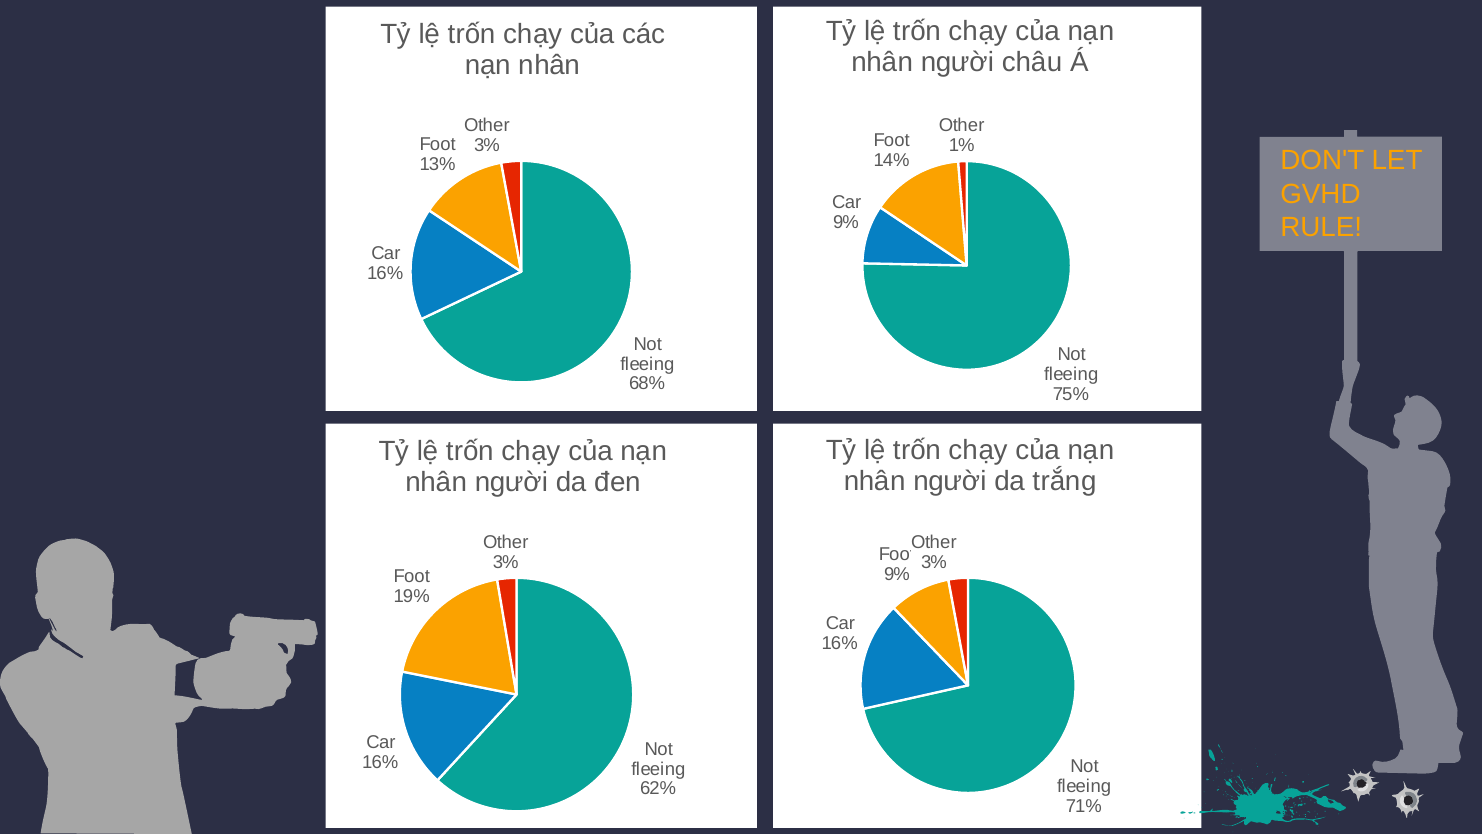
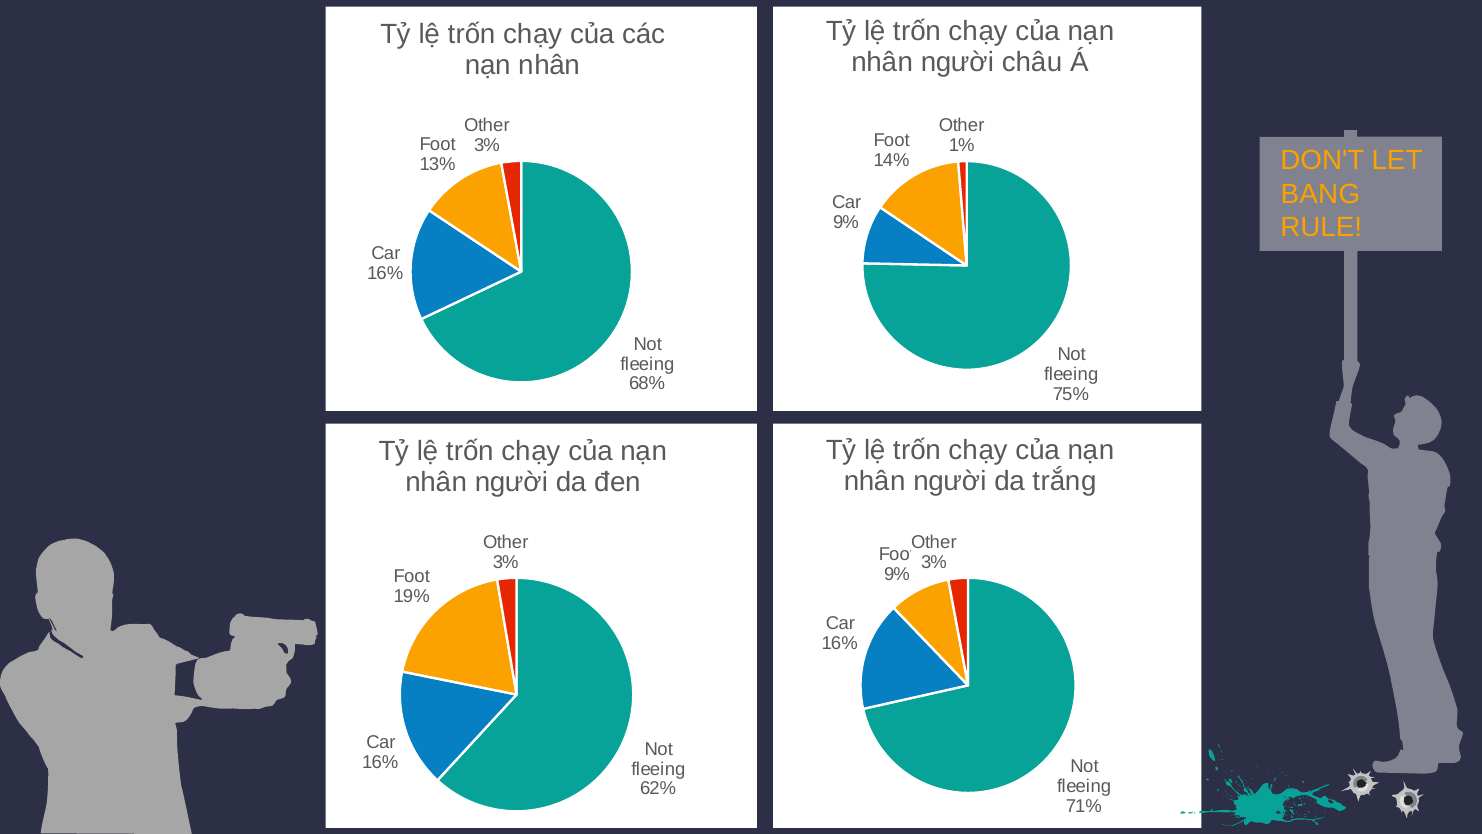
GVHD: GVHD -> BANG
